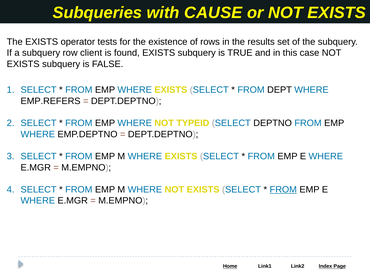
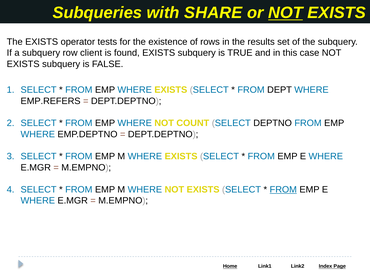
CAUSE: CAUSE -> SHARE
NOT at (286, 13) underline: none -> present
TYPEID: TYPEID -> COUNT
